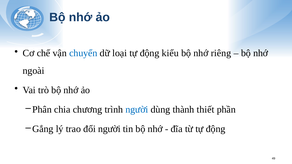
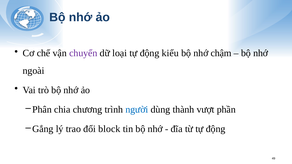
chuyển colour: blue -> purple
riêng: riêng -> chậm
thiết: thiết -> vượt
đổi người: người -> block
